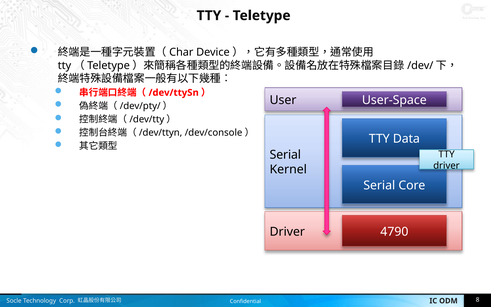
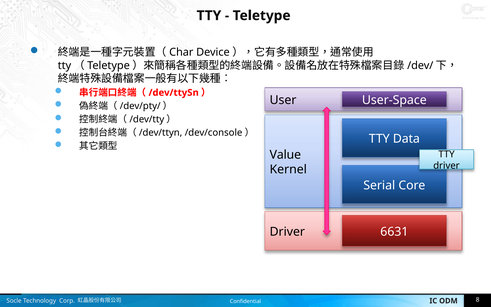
Serial at (285, 155): Serial -> Value
4790: 4790 -> 6631
